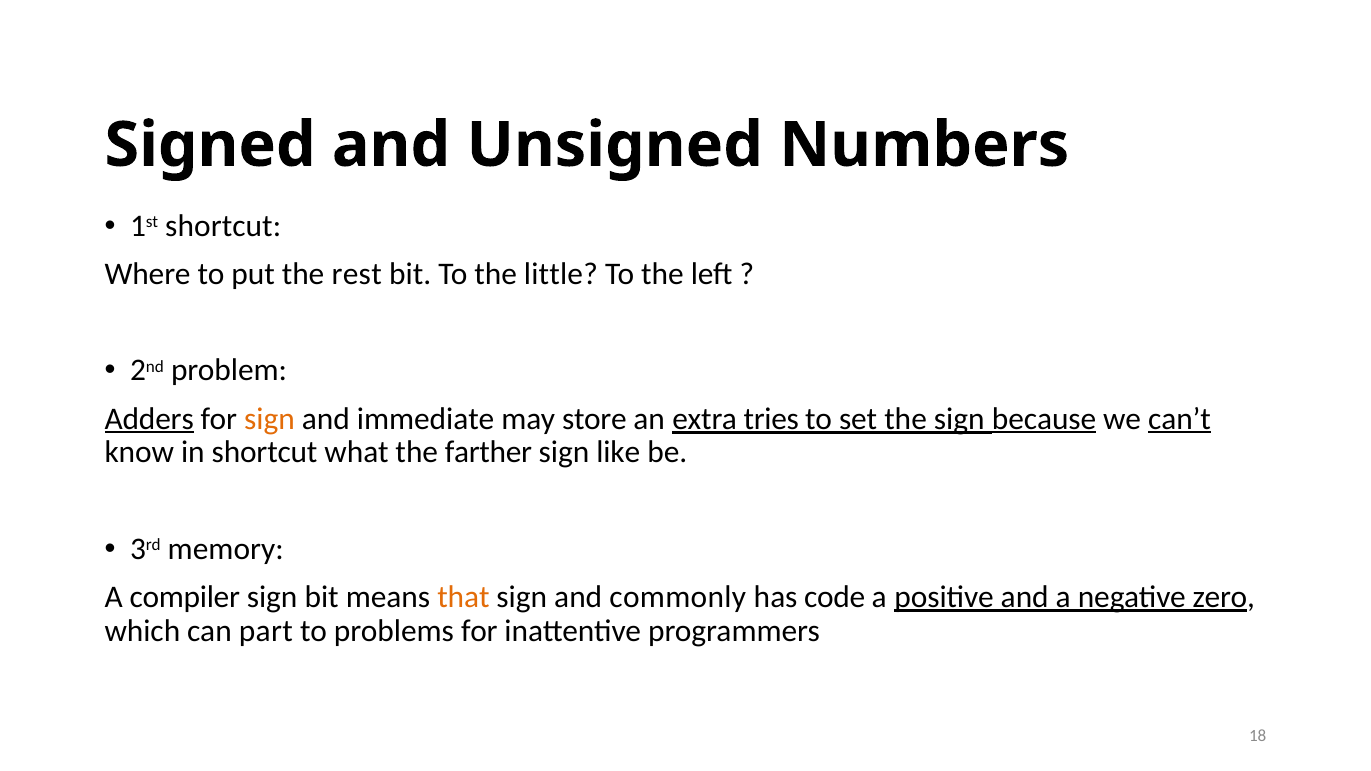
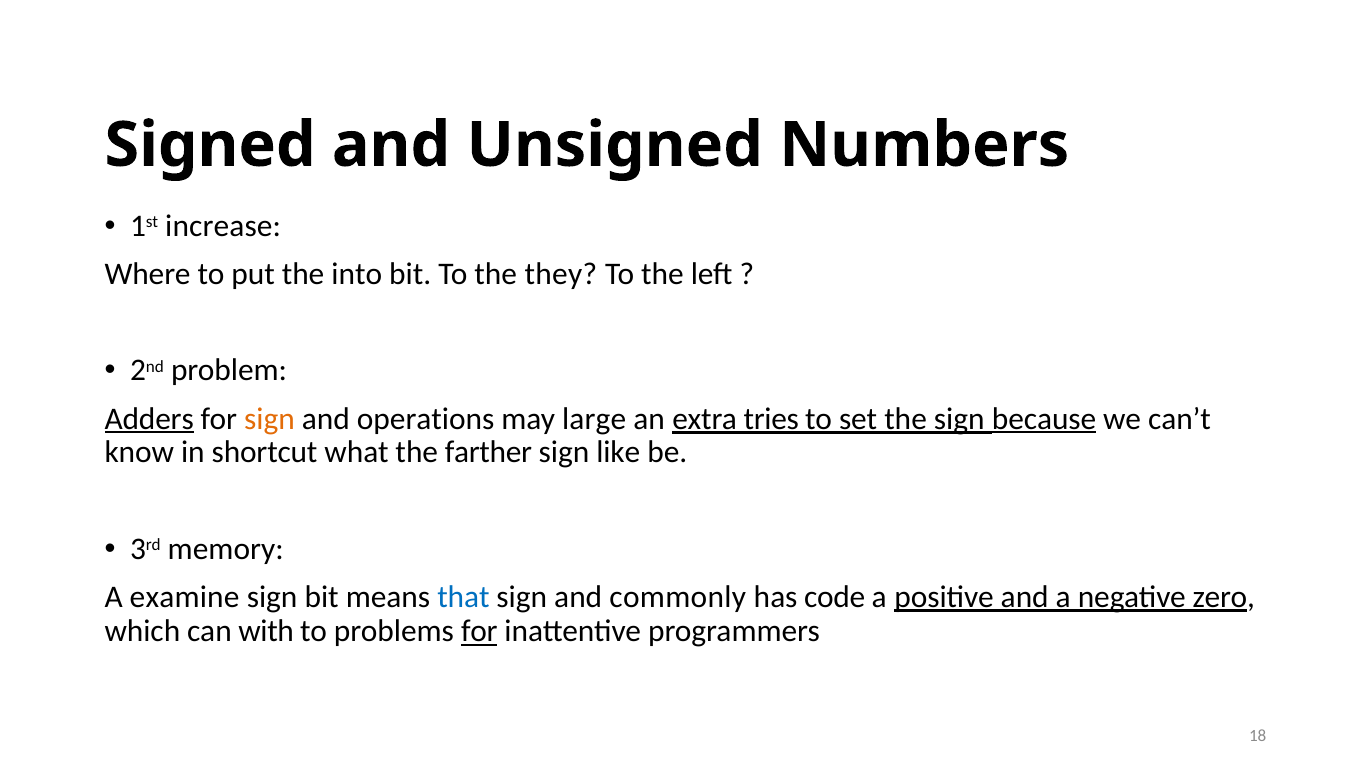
1st shortcut: shortcut -> increase
rest: rest -> into
little: little -> they
immediate: immediate -> operations
store: store -> large
can’t underline: present -> none
compiler: compiler -> examine
that colour: orange -> blue
part: part -> with
for at (479, 631) underline: none -> present
